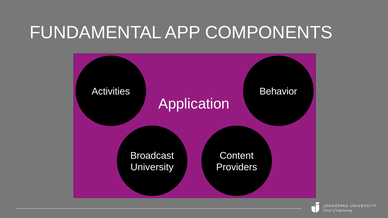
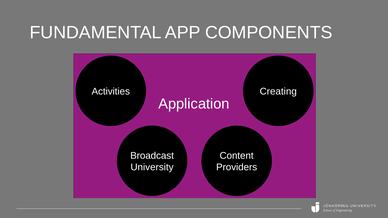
Behavior: Behavior -> Creating
